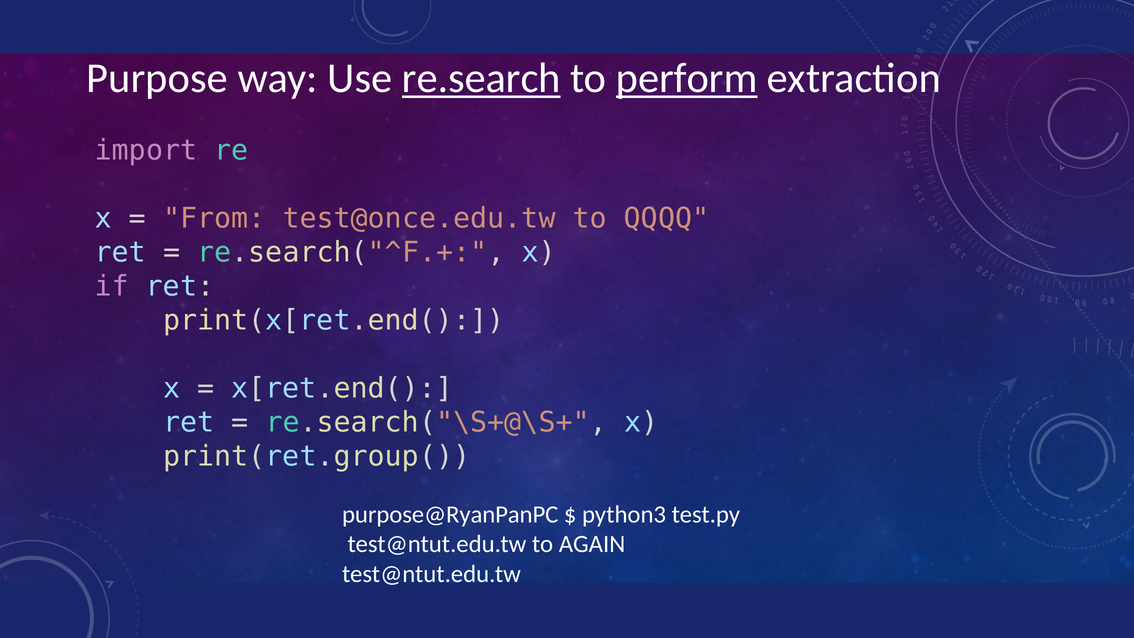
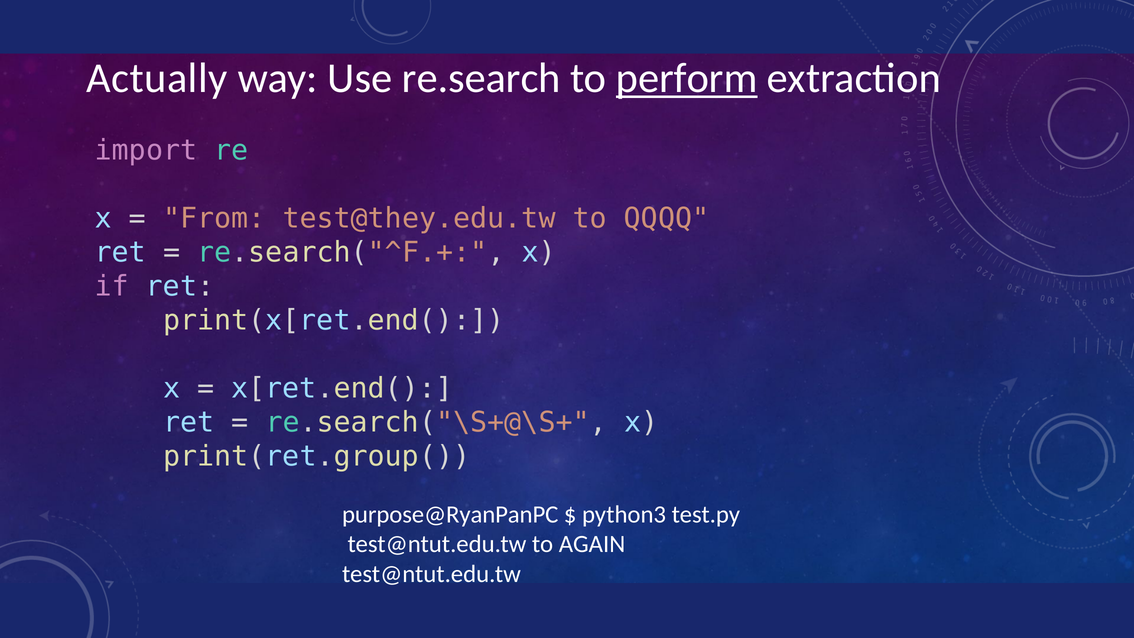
Purpose: Purpose -> Actually
re.search underline: present -> none
test@once.edu.tw: test@once.edu.tw -> test@they.edu.tw
